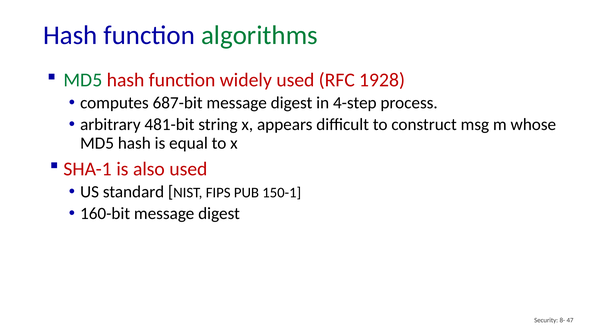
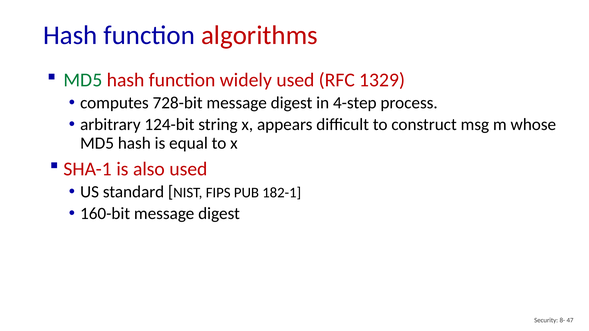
algorithms colour: green -> red
1928: 1928 -> 1329
687-bit: 687-bit -> 728-bit
481-bit: 481-bit -> 124-bit
150-1: 150-1 -> 182-1
